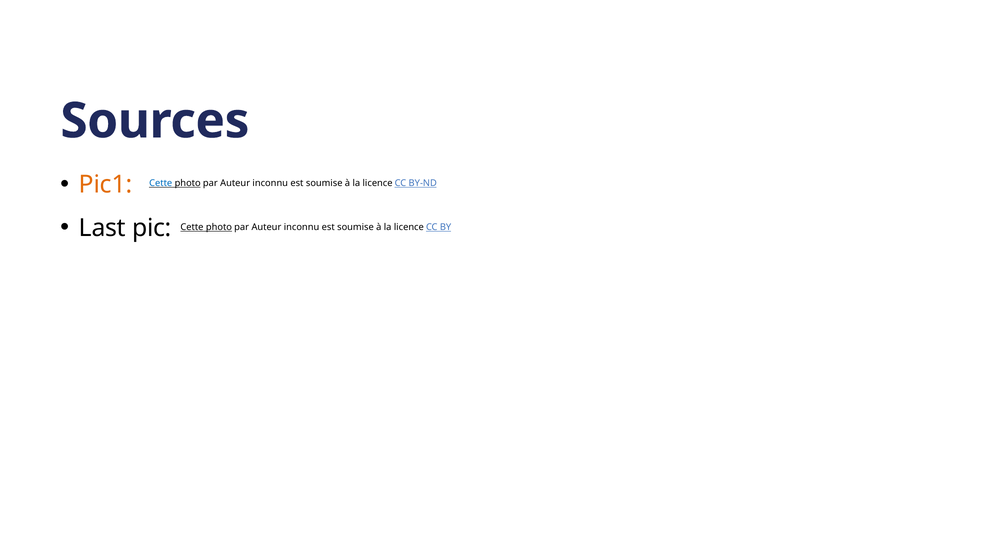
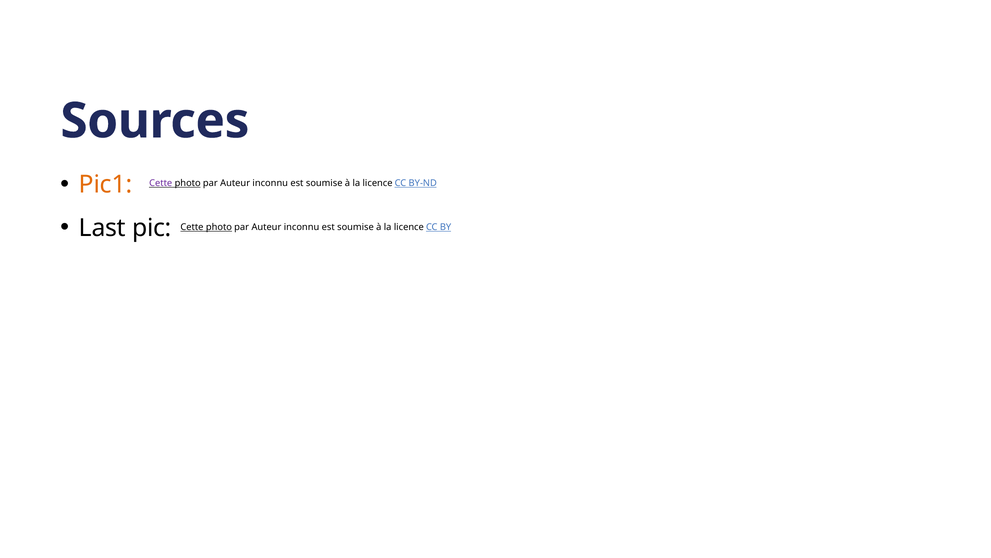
Cette at (161, 183) colour: blue -> purple
